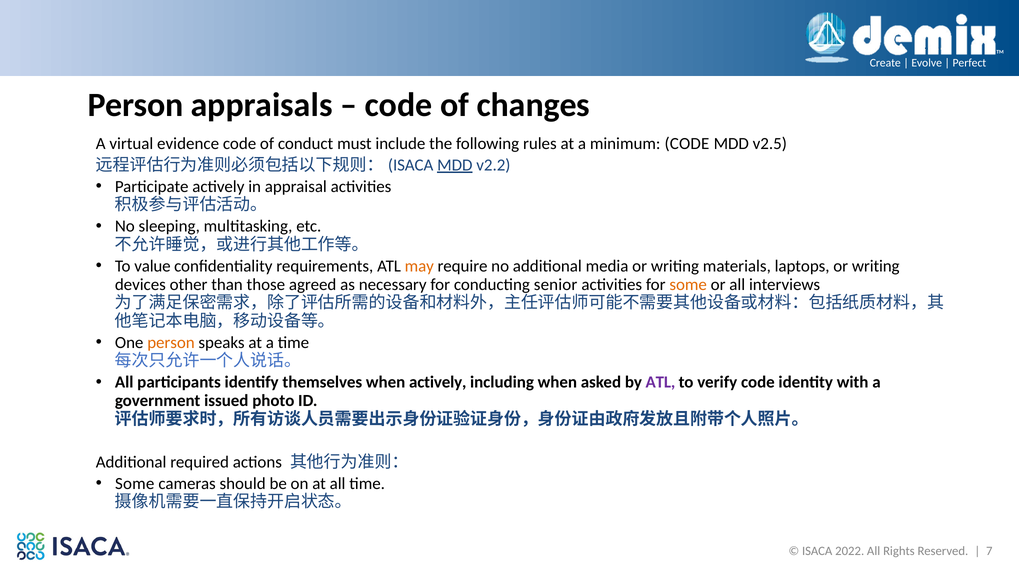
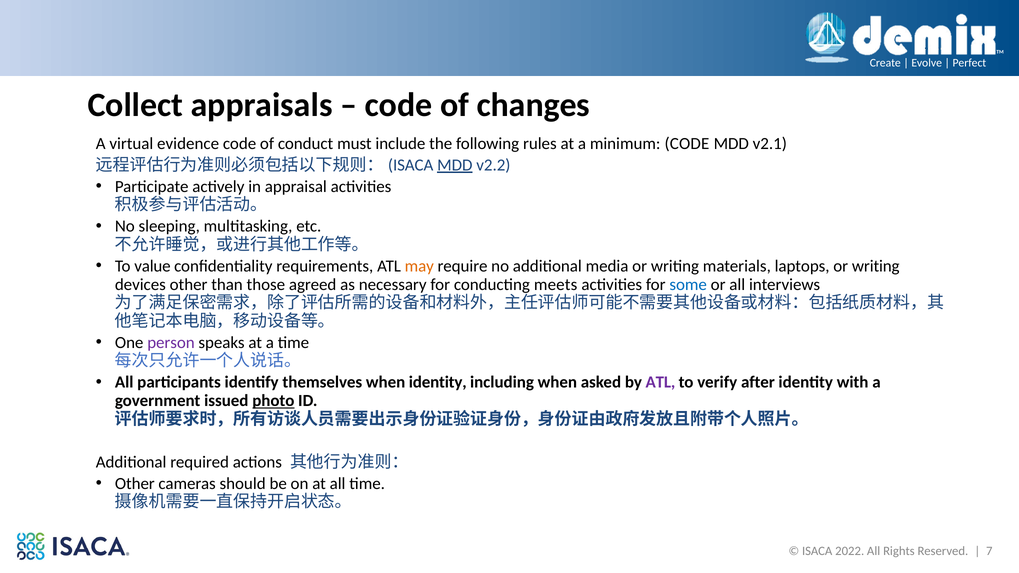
Person at (135, 105): Person -> Collect
v2.5: v2.5 -> v2.1
senior: senior -> meets
some at (688, 285) colour: orange -> blue
person at (171, 343) colour: orange -> purple
when actively: actively -> identity
verify code: code -> after
photo underline: none -> present
Some at (135, 484): Some -> Other
